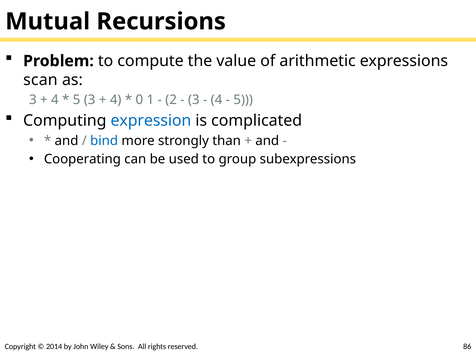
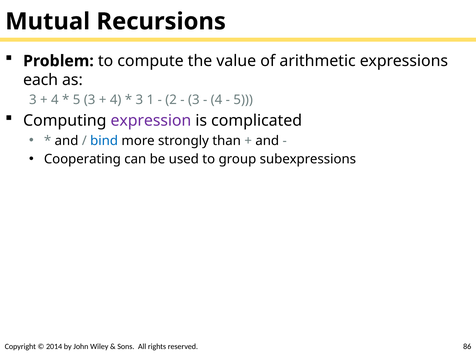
scan: scan -> each
0 at (139, 100): 0 -> 3
expression colour: blue -> purple
